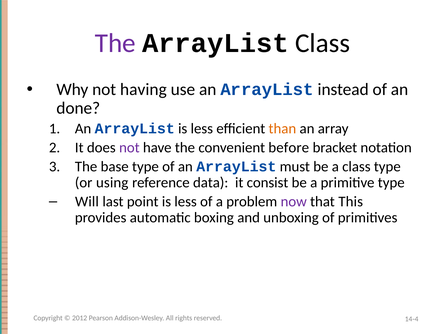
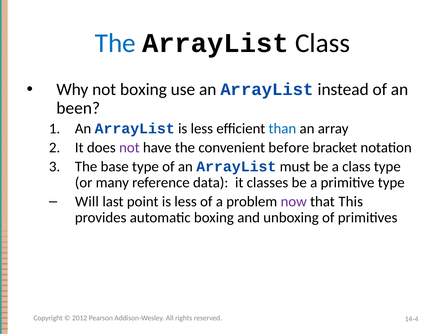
The at (115, 43) colour: purple -> blue
not having: having -> boxing
done: done -> been
than colour: orange -> blue
using: using -> many
consist: consist -> classes
